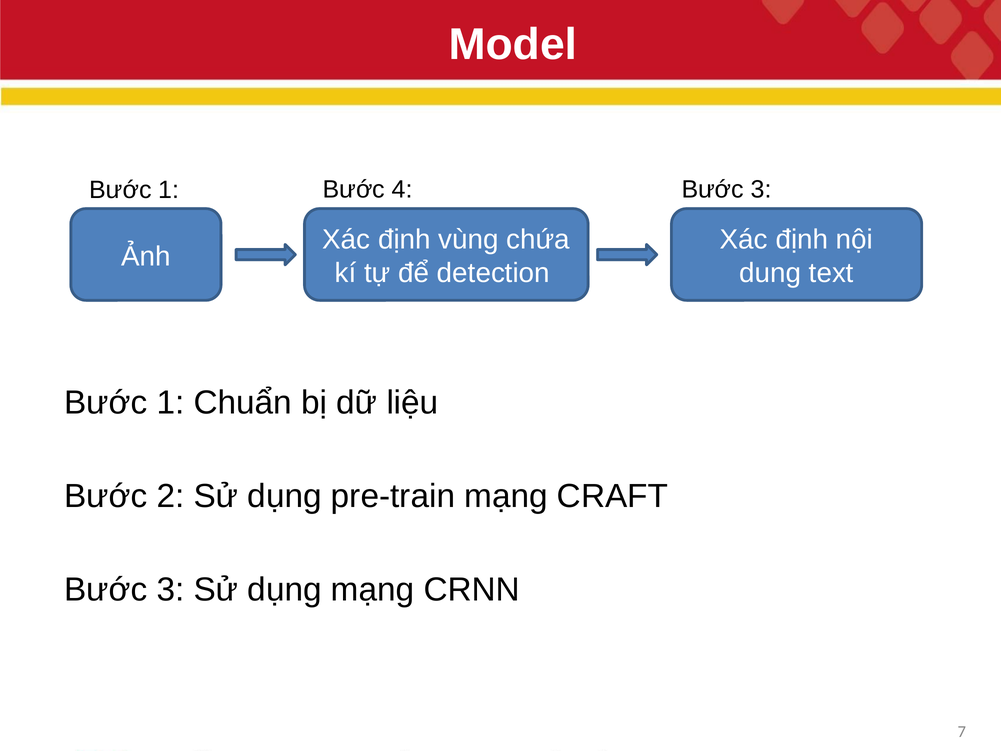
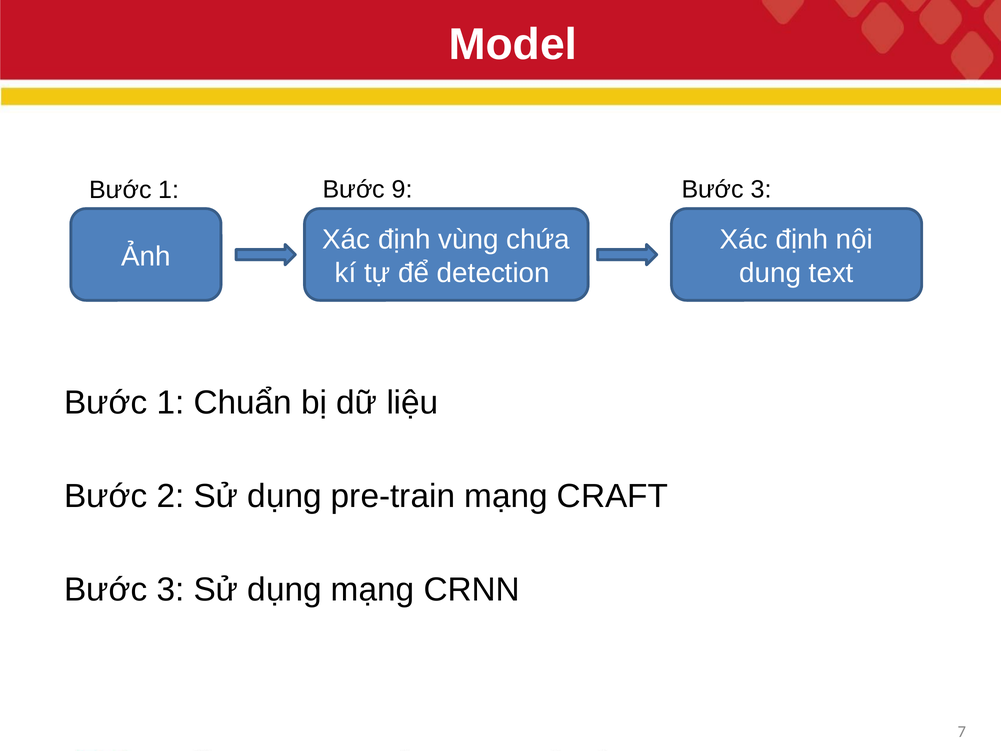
4: 4 -> 9
